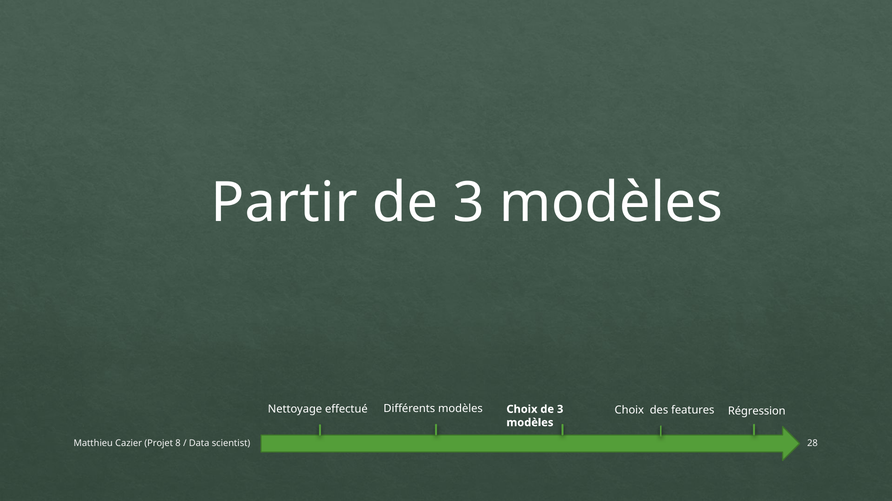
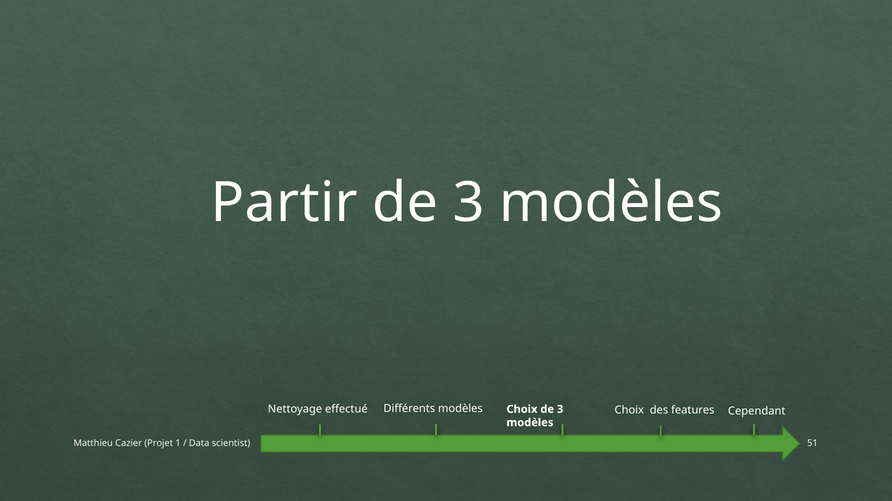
Régression: Régression -> Cependant
8: 8 -> 1
28: 28 -> 51
